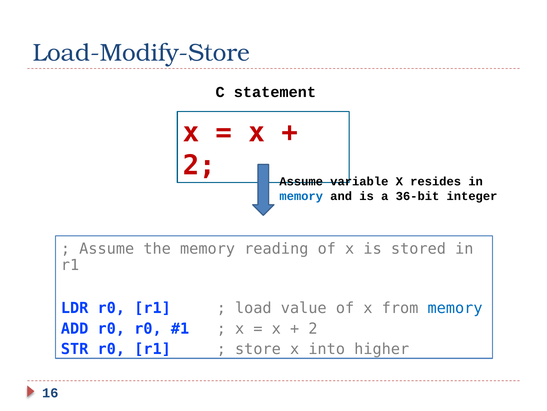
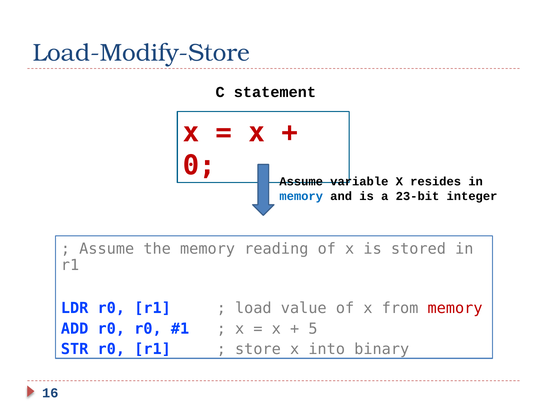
2 at (199, 165): 2 -> 0
36-bit: 36-bit -> 23-bit
memory at (455, 308) colour: blue -> red
2 at (313, 328): 2 -> 5
higher: higher -> binary
